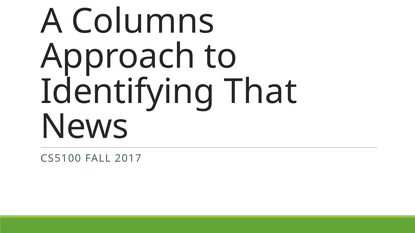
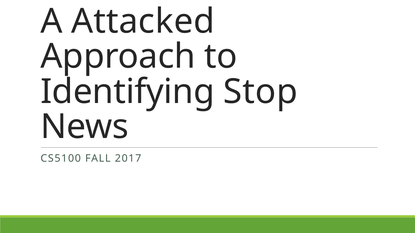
Columns: Columns -> Attacked
That: That -> Stop
